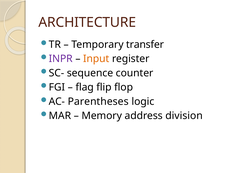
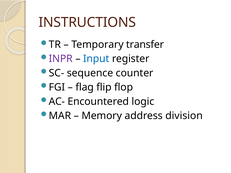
ARCHITECTURE: ARCHITECTURE -> INSTRUCTIONS
Input colour: orange -> blue
Parentheses: Parentheses -> Encountered
